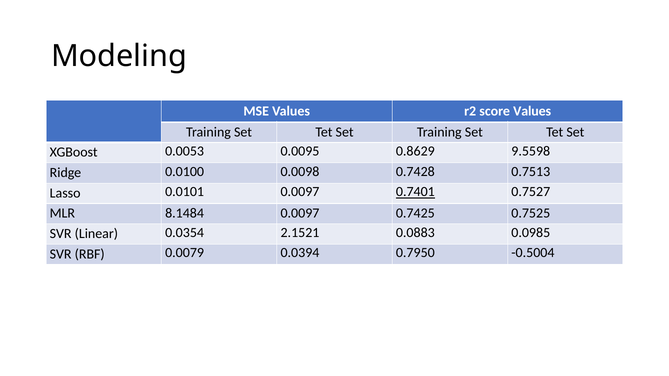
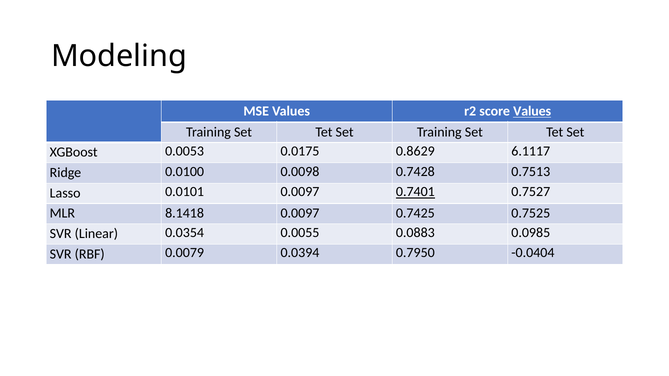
Values at (532, 111) underline: none -> present
0.0095: 0.0095 -> 0.0175
9.5598: 9.5598 -> 6.1117
8.1484: 8.1484 -> 8.1418
2.1521: 2.1521 -> 0.0055
-0.5004: -0.5004 -> -0.0404
